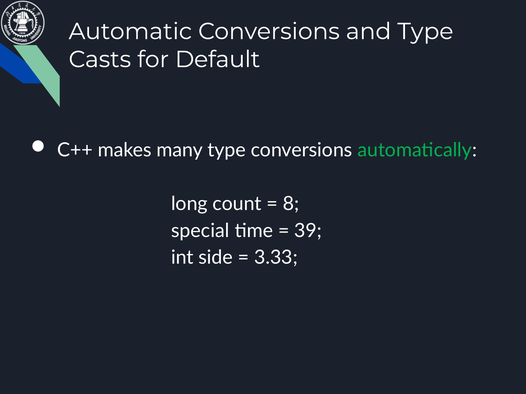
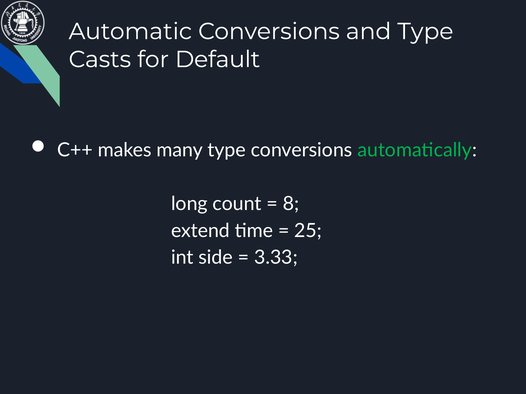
special: special -> extend
39: 39 -> 25
